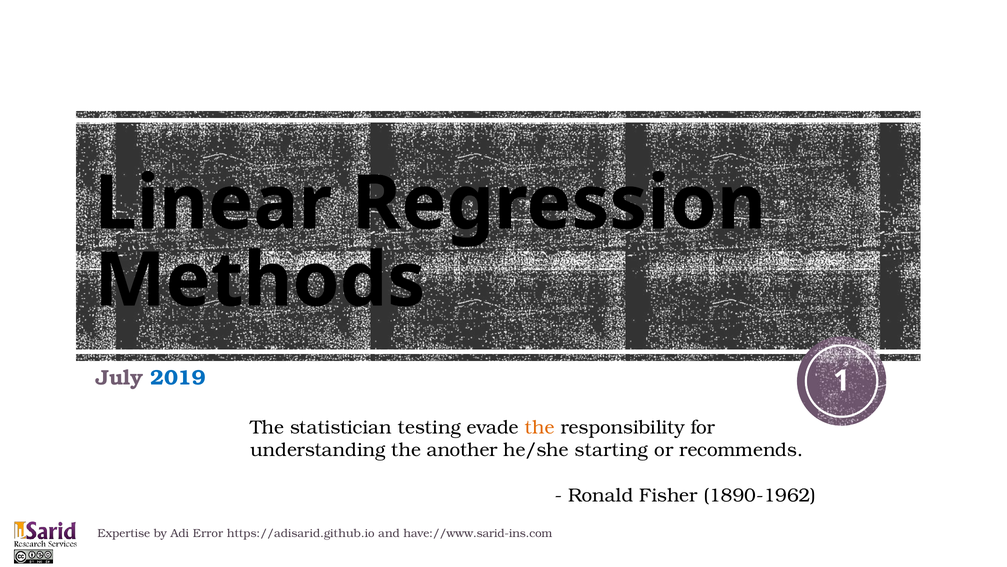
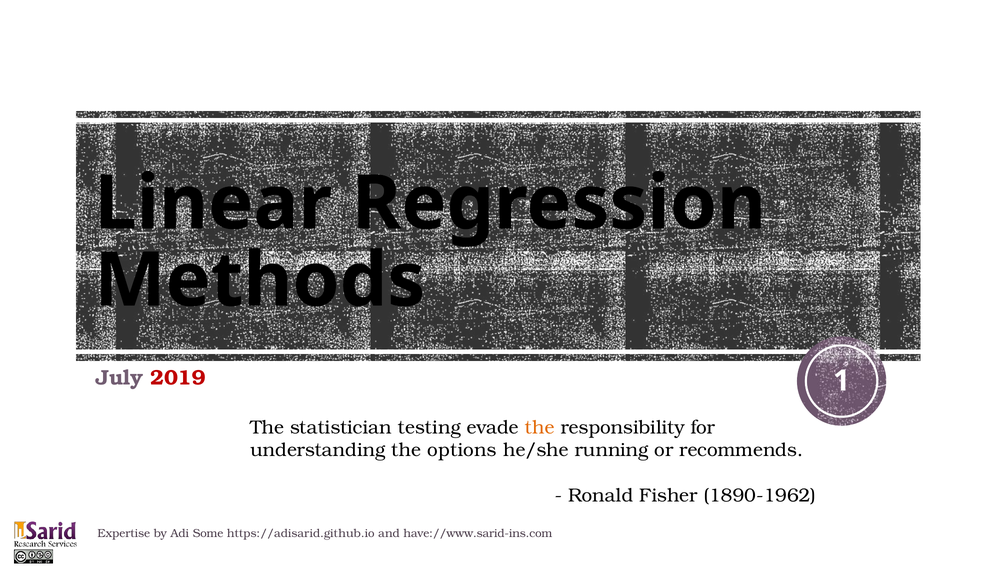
2019 colour: blue -> red
another: another -> options
starting: starting -> running
Error: Error -> Some
